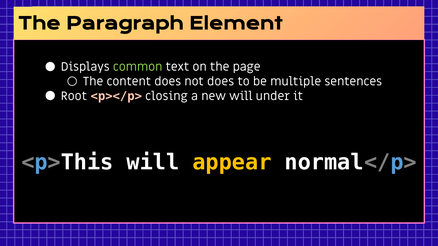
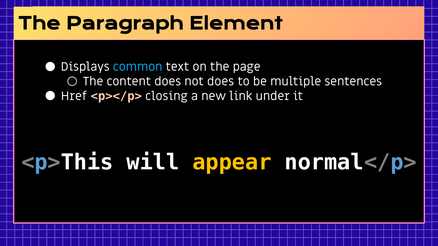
common colour: light green -> light blue
Root: Root -> Href
new will: will -> link
